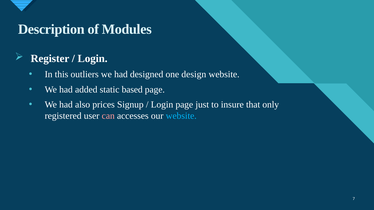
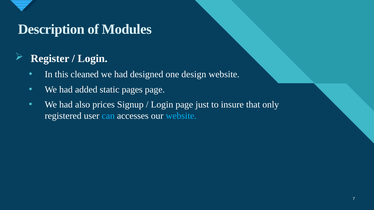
outliers: outliers -> cleaned
based: based -> pages
can colour: pink -> light blue
